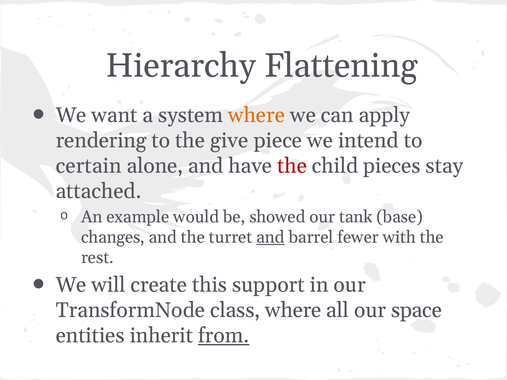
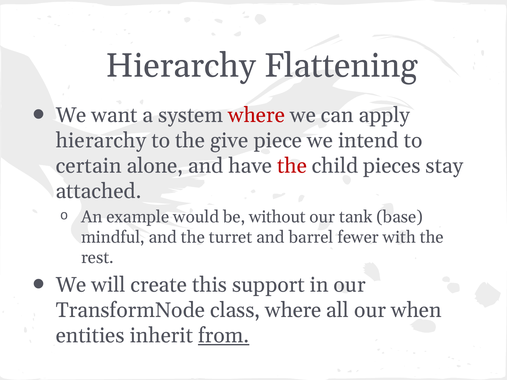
where at (257, 115) colour: orange -> red
rendering at (101, 141): rendering -> hierarchy
showed: showed -> without
changes: changes -> mindful
and at (271, 237) underline: present -> none
space: space -> when
